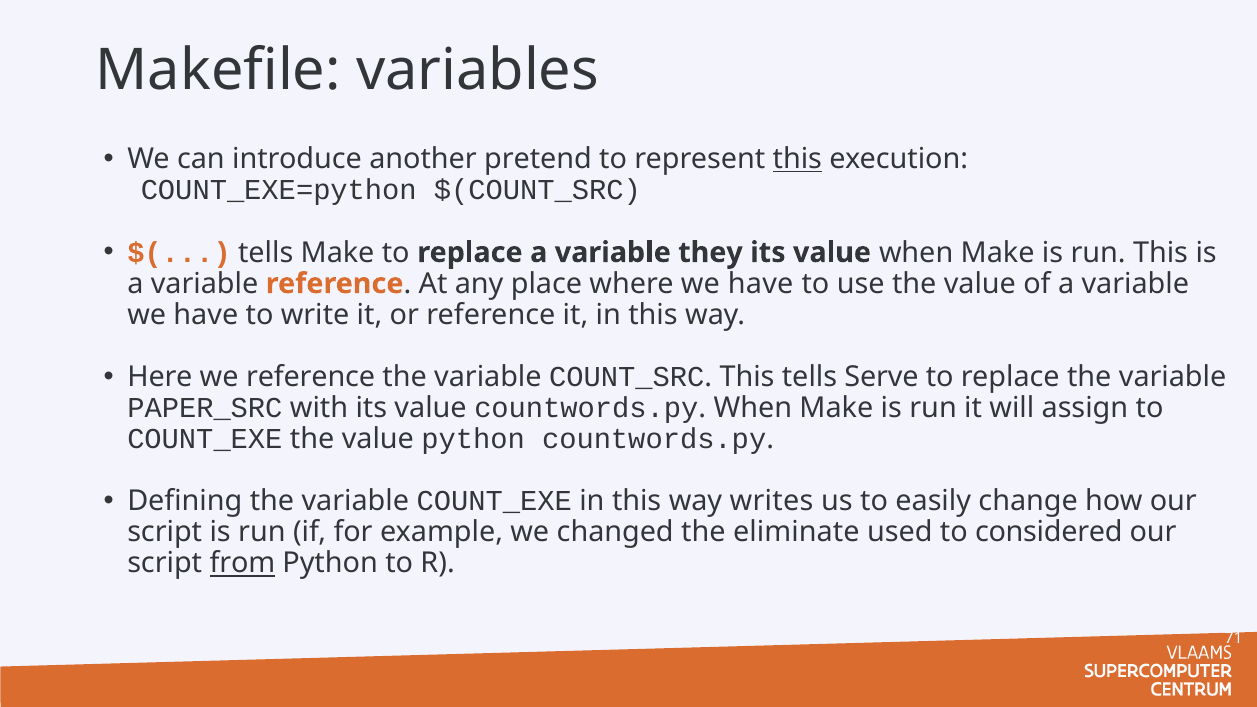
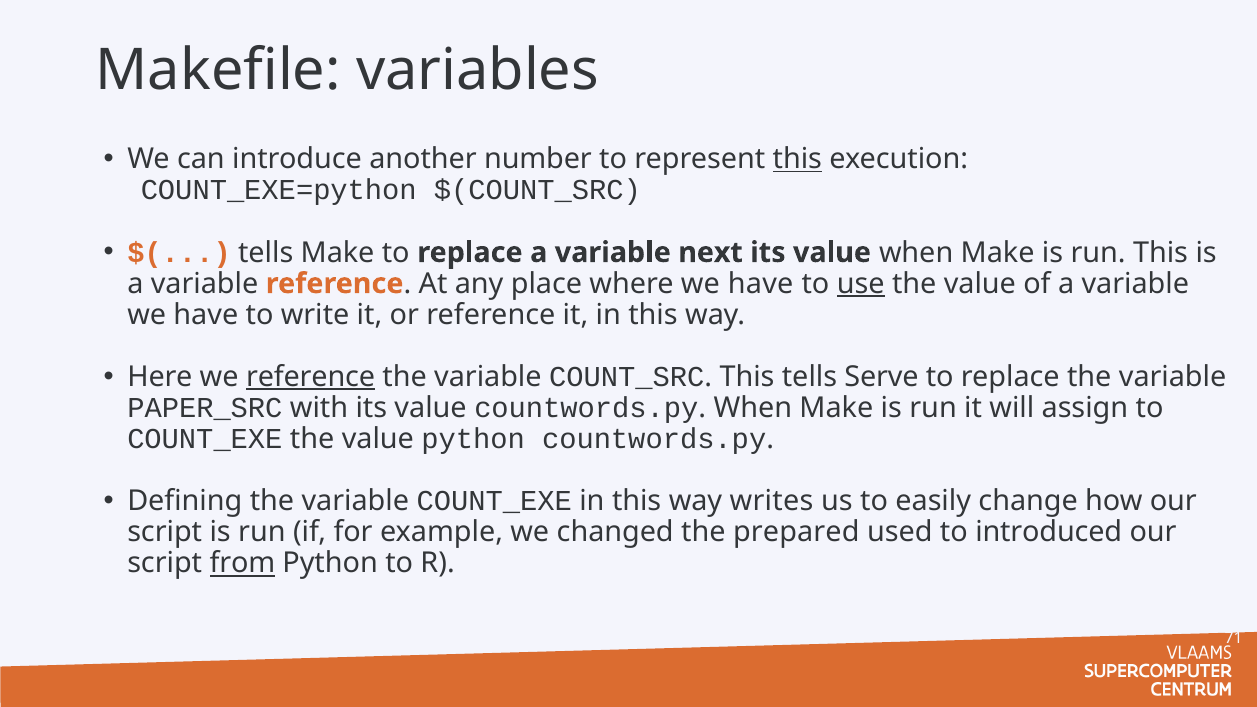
pretend: pretend -> number
they: they -> next
use underline: none -> present
reference at (311, 377) underline: none -> present
eliminate: eliminate -> prepared
considered: considered -> introduced
